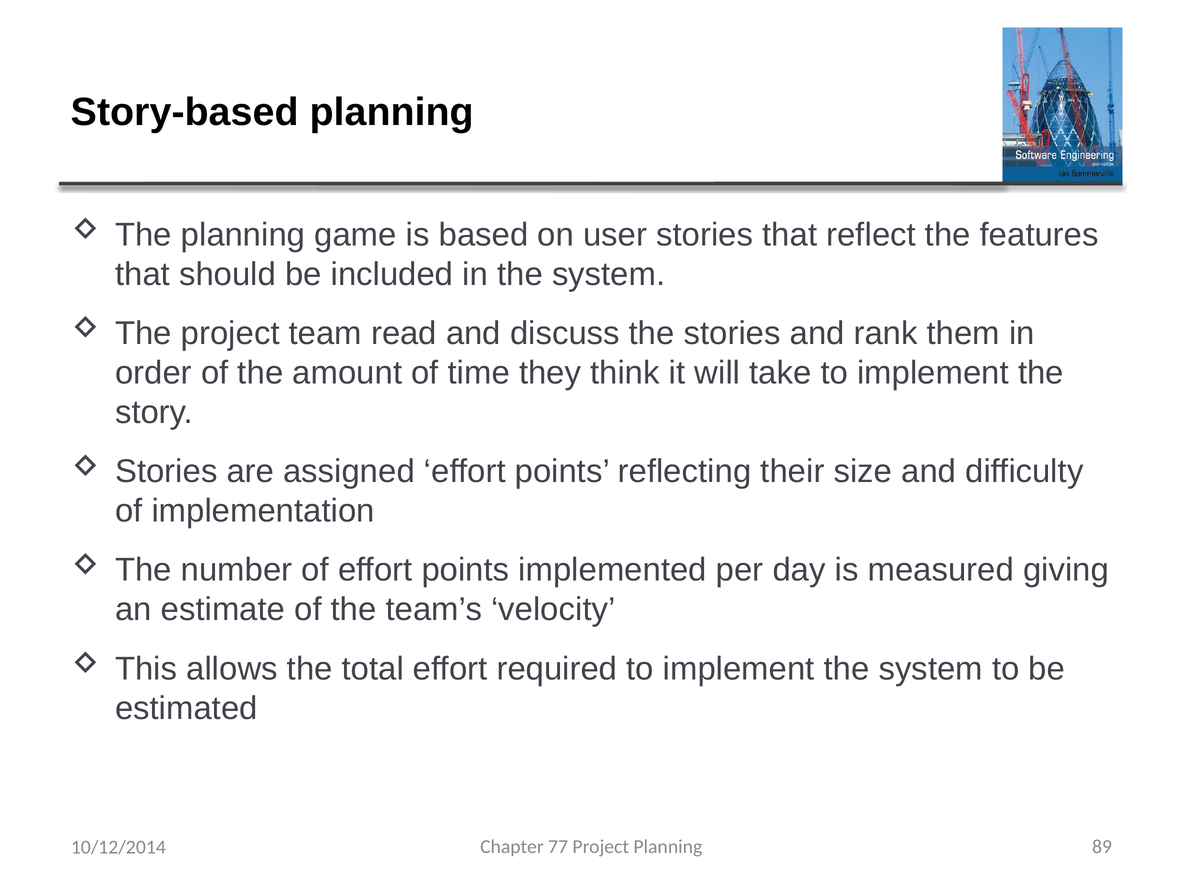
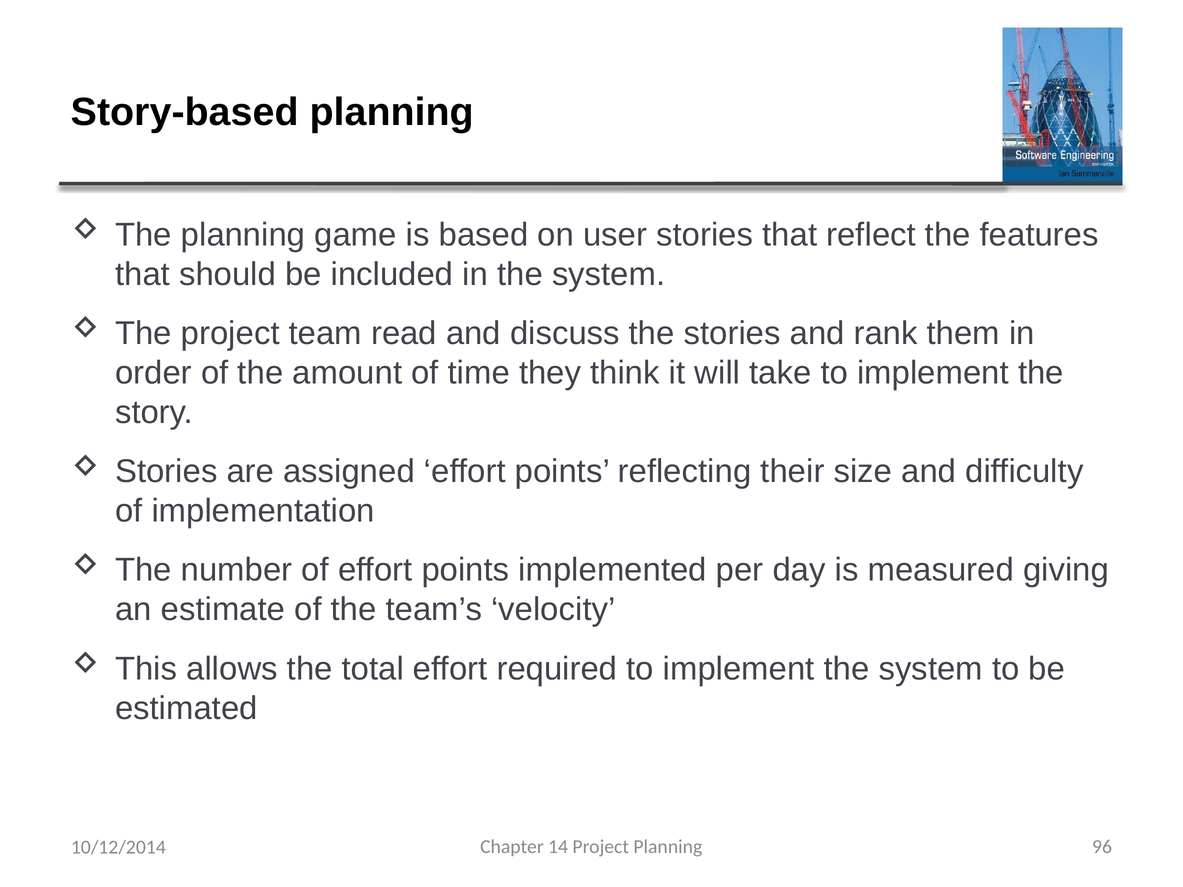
77: 77 -> 14
89: 89 -> 96
